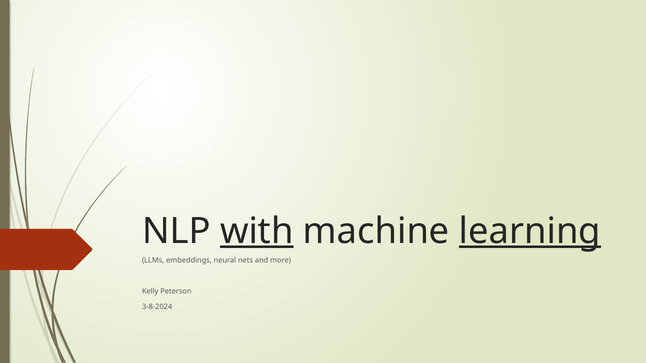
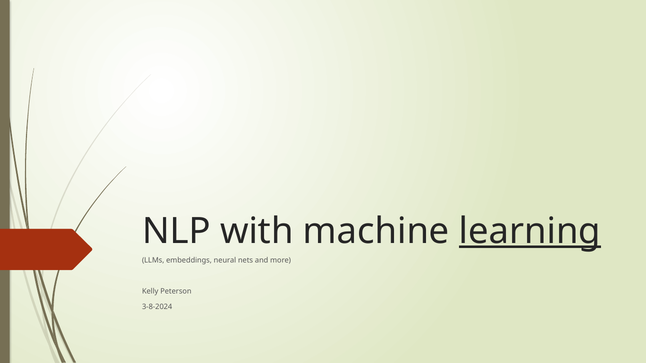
with underline: present -> none
